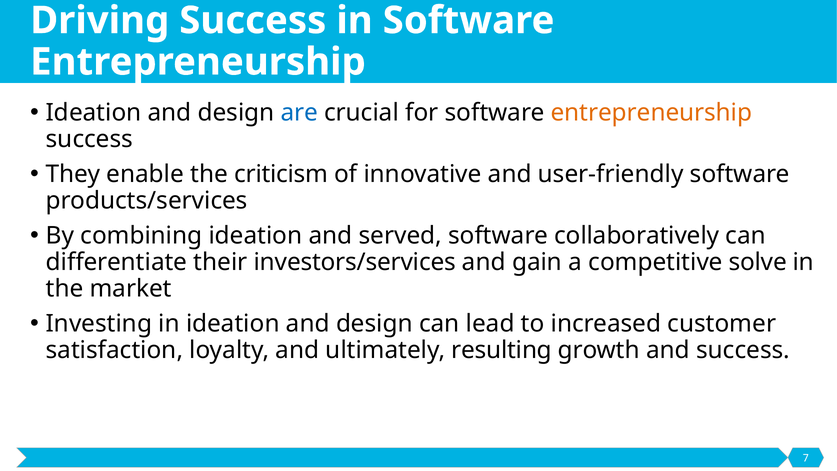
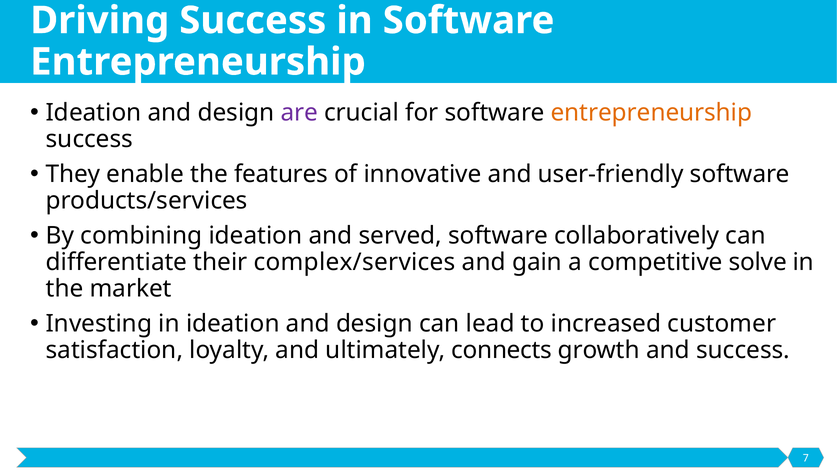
are colour: blue -> purple
criticism: criticism -> features
investors/services: investors/services -> complex/services
resulting: resulting -> connects
